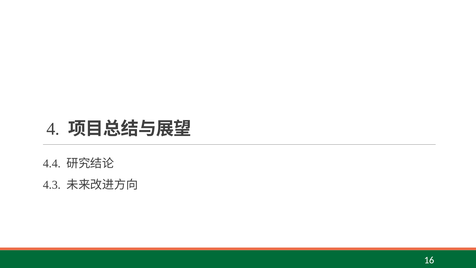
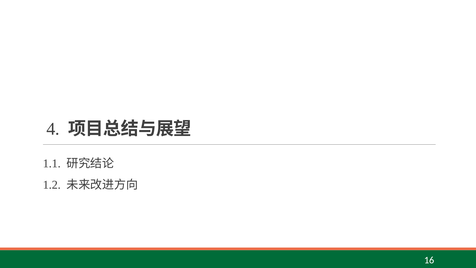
4.4: 4.4 -> 1.1
4.3: 4.3 -> 1.2
